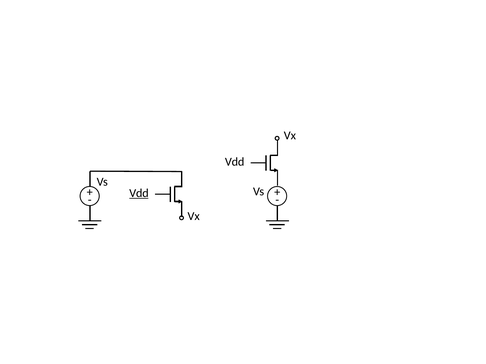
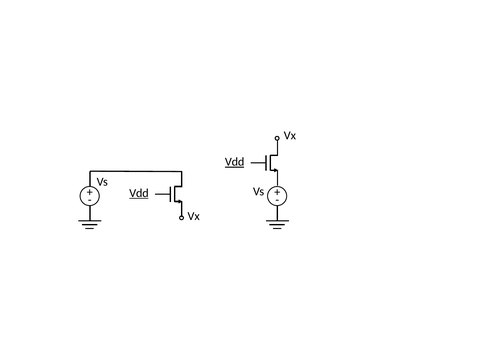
Vdd at (235, 162) underline: none -> present
